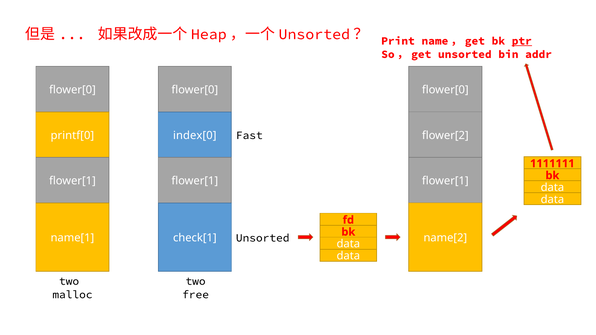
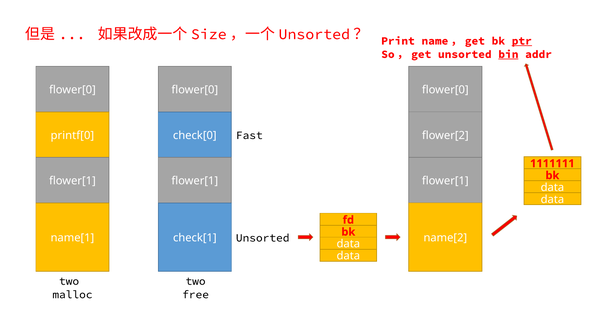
Heap: Heap -> Size
bin underline: none -> present
index[0: index[0 -> check[0
